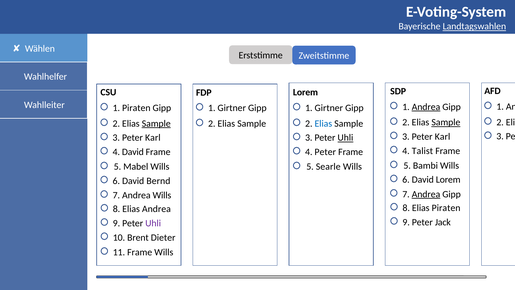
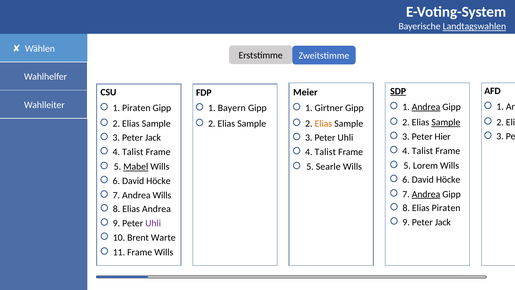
SDP underline: none -> present
Lorem at (305, 92): Lorem -> Meier
Girtner at (232, 108): Girtner -> Bayern
Sample at (156, 123) underline: present -> none
Elias at (323, 123) colour: blue -> orange
Karl at (443, 137): Karl -> Hier
Karl at (153, 138): Karl -> Jack
Uhli at (345, 138) underline: present -> none
David at (133, 152): David -> Talist
Peter at (325, 152): Peter -> Talist
Bambi: Bambi -> Lorem
Mabel underline: none -> present
Lorem at (448, 180): Lorem -> Höcke
Bernd at (158, 181): Bernd -> Höcke
Dieter: Dieter -> Warte
